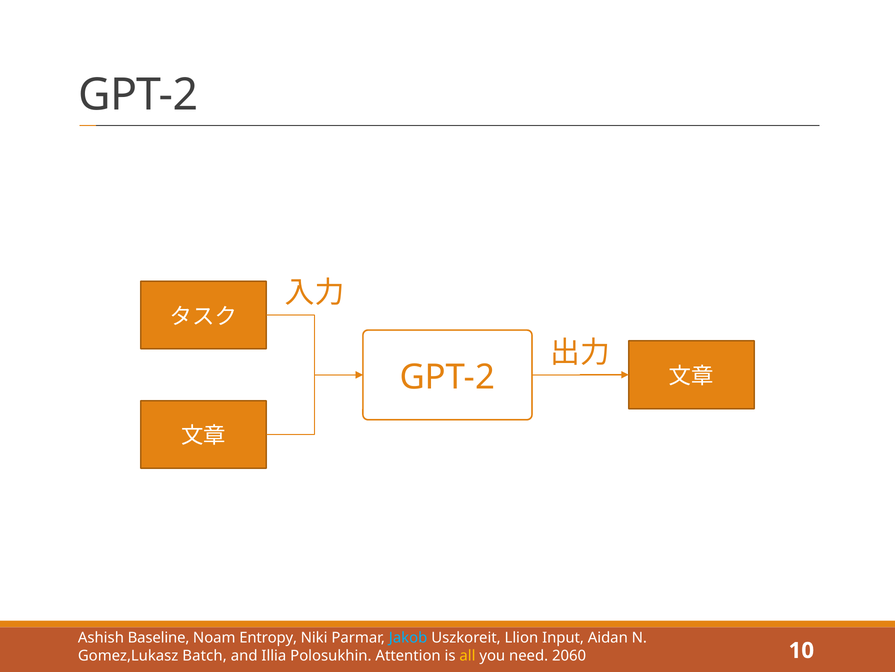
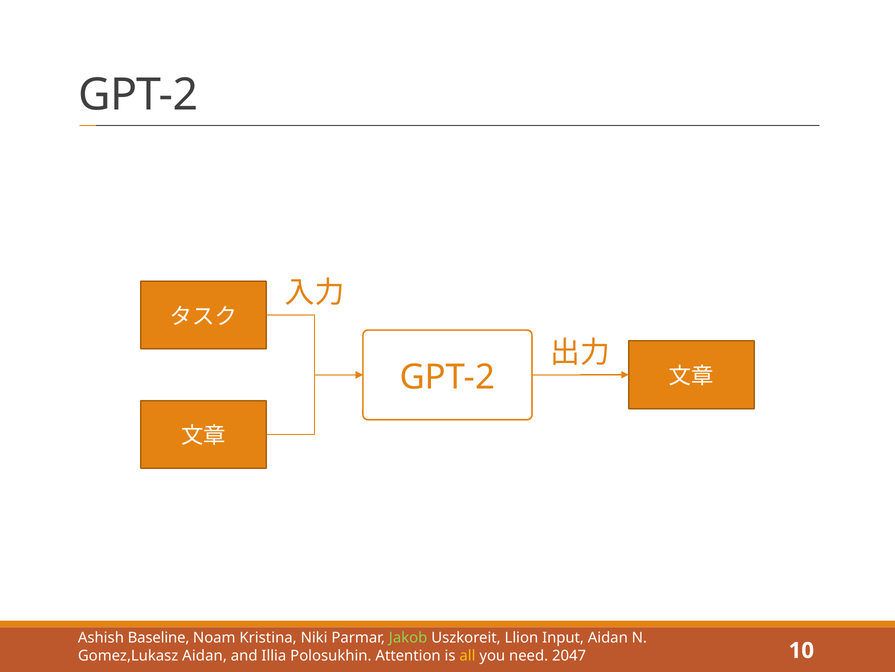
Entropy: Entropy -> Kristina
Jakob colour: light blue -> light green
Gomez,Lukasz Batch: Batch -> Aidan
2060: 2060 -> 2047
